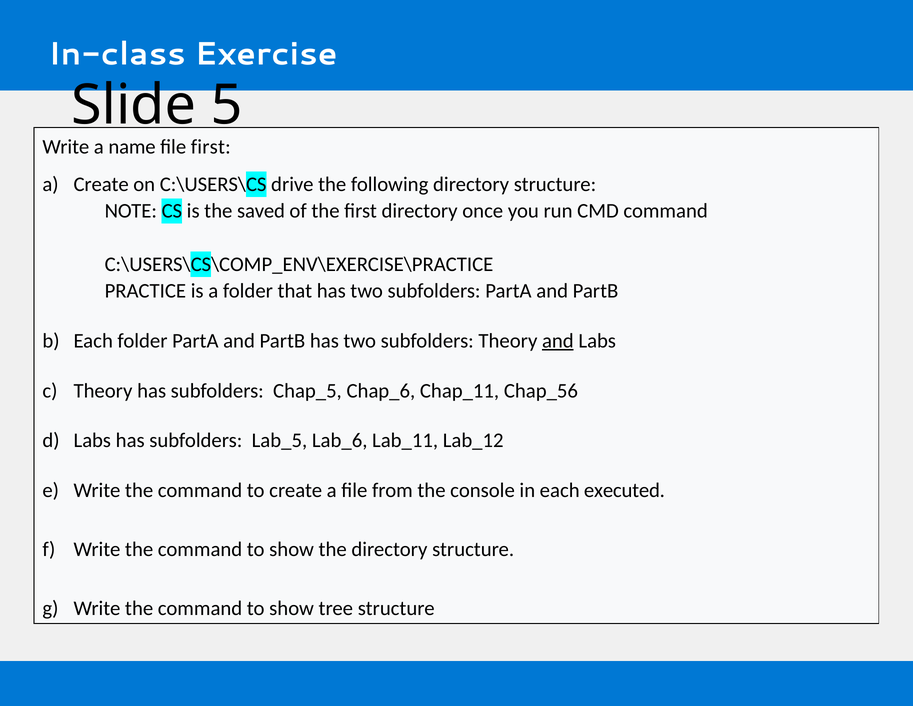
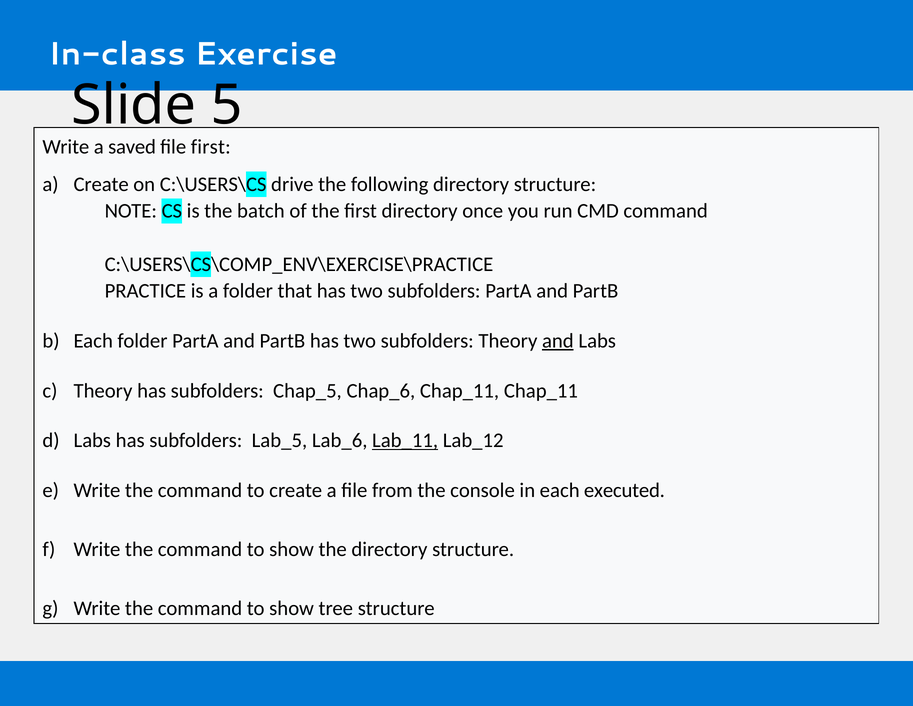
name: name -> saved
saved: saved -> batch
Chap_11 Chap_56: Chap_56 -> Chap_11
Lab_11 underline: none -> present
